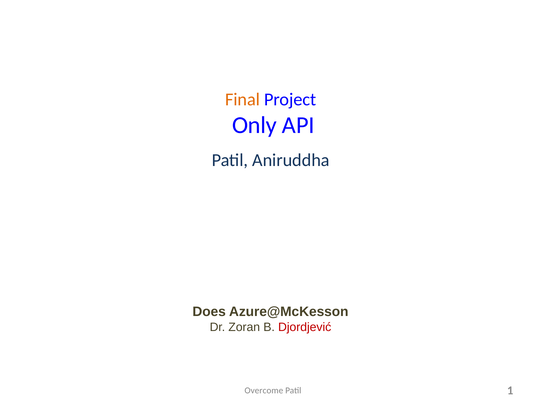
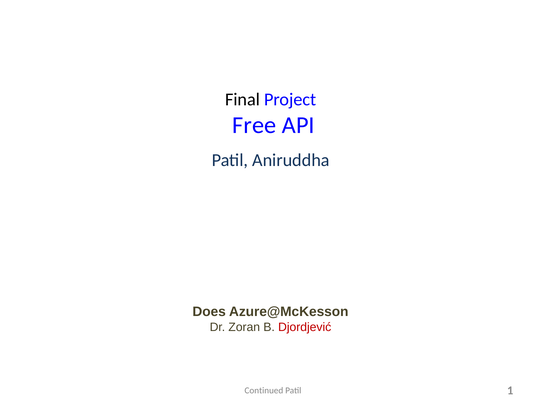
Final colour: orange -> black
Only: Only -> Free
Overcome: Overcome -> Continued
